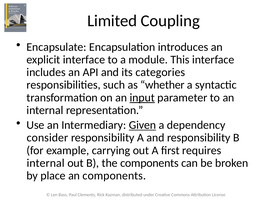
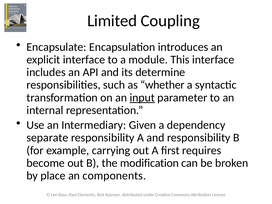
categories: categories -> determine
Given underline: present -> none
consider: consider -> separate
internal at (46, 163): internal -> become
the components: components -> modification
